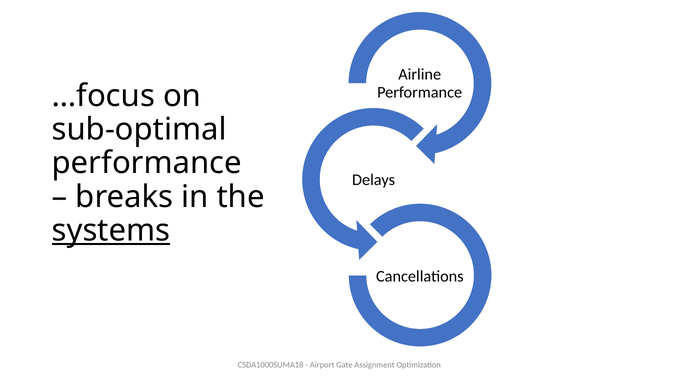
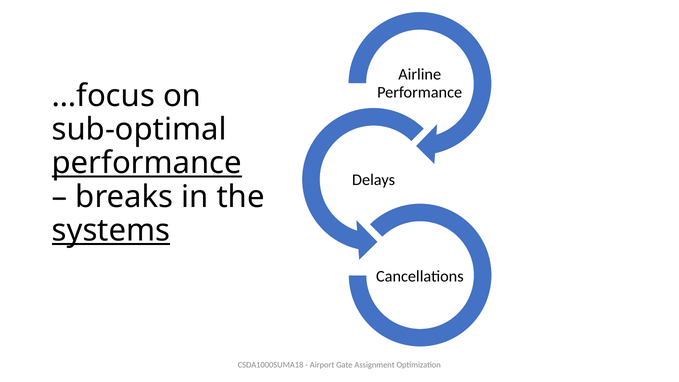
performance at (147, 163) underline: none -> present
